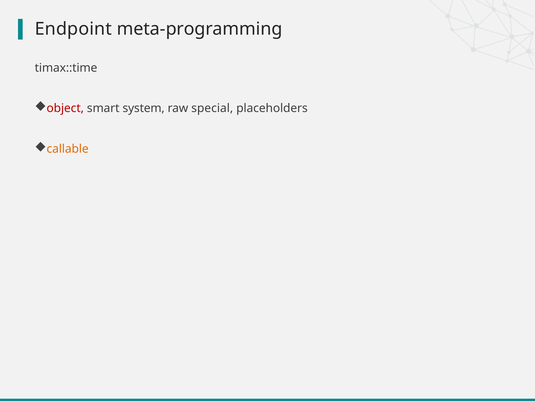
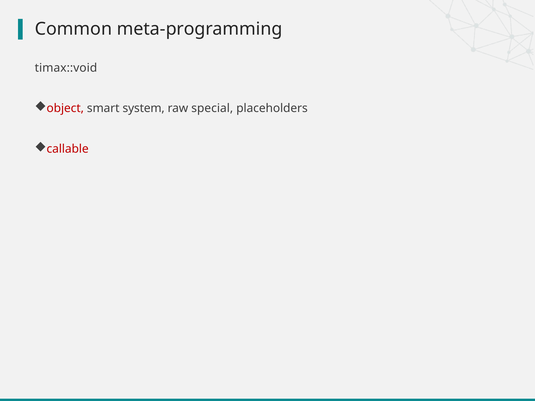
Endpoint: Endpoint -> Common
timax::time: timax::time -> timax::void
callable colour: orange -> red
